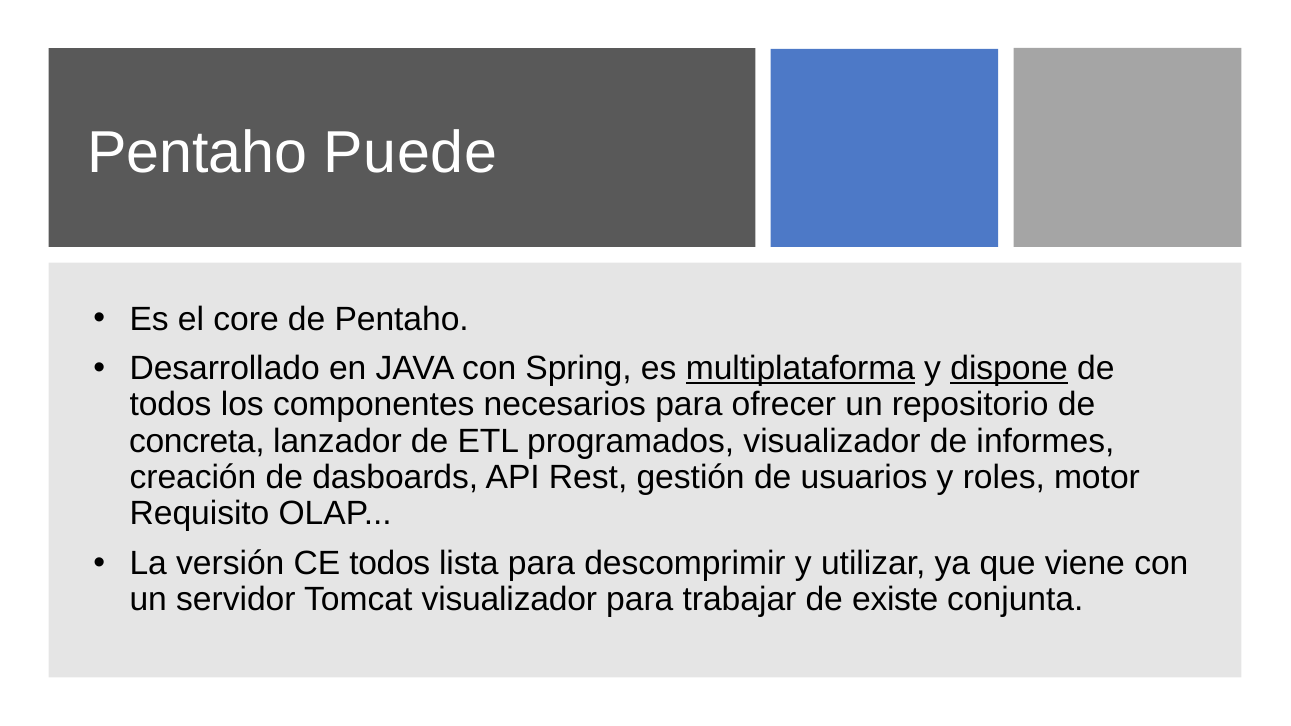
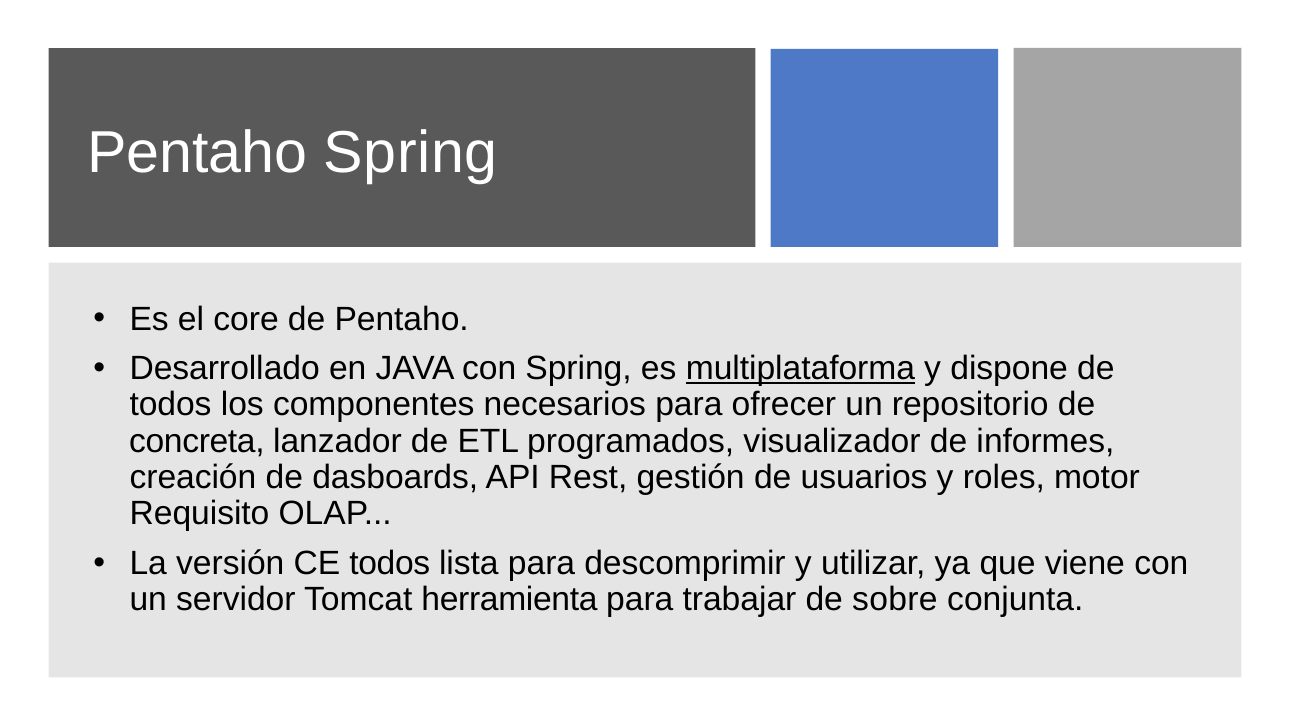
Pentaho Puede: Puede -> Spring
dispone underline: present -> none
Tomcat visualizador: visualizador -> herramienta
existe: existe -> sobre
